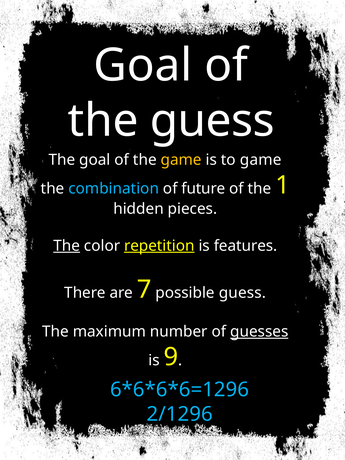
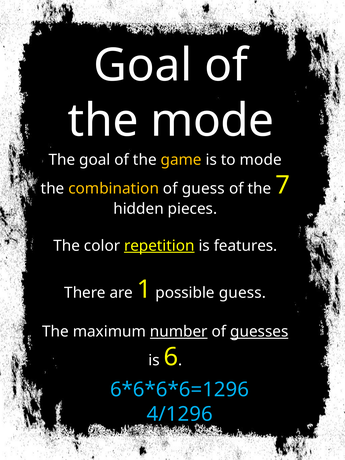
the guess: guess -> mode
to game: game -> mode
combination colour: light blue -> yellow
of future: future -> guess
1: 1 -> 7
The at (67, 246) underline: present -> none
7: 7 -> 1
number underline: none -> present
9: 9 -> 6
2/1296: 2/1296 -> 4/1296
